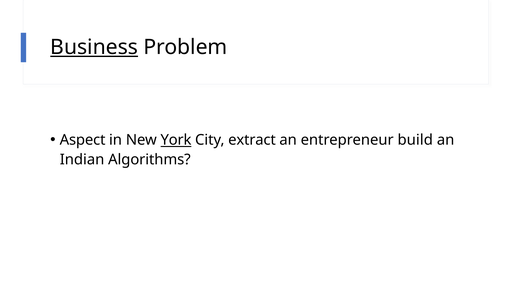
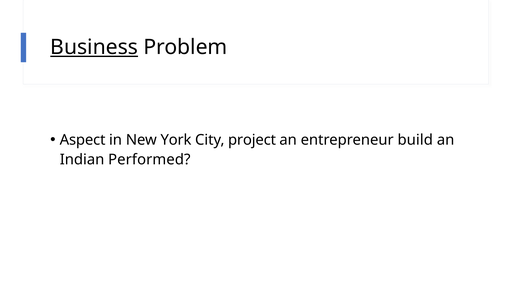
York underline: present -> none
extract: extract -> project
Algorithms: Algorithms -> Performed
